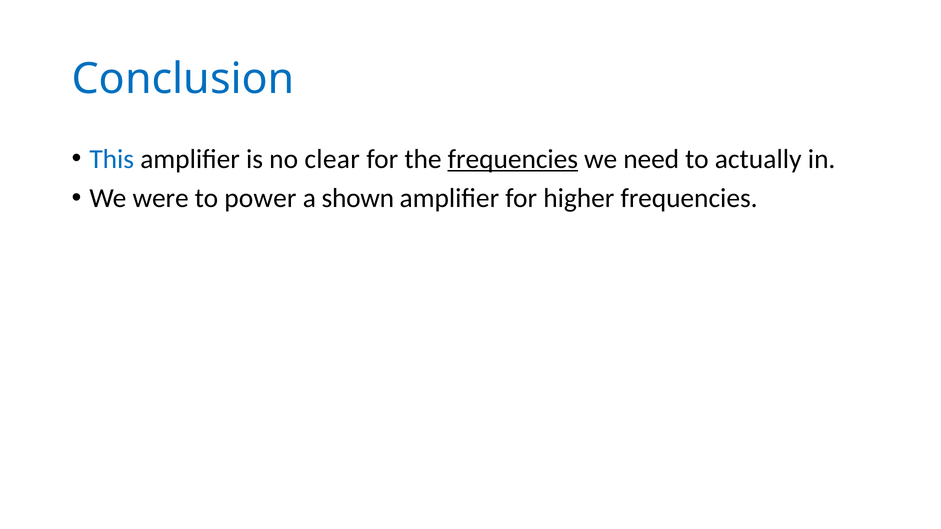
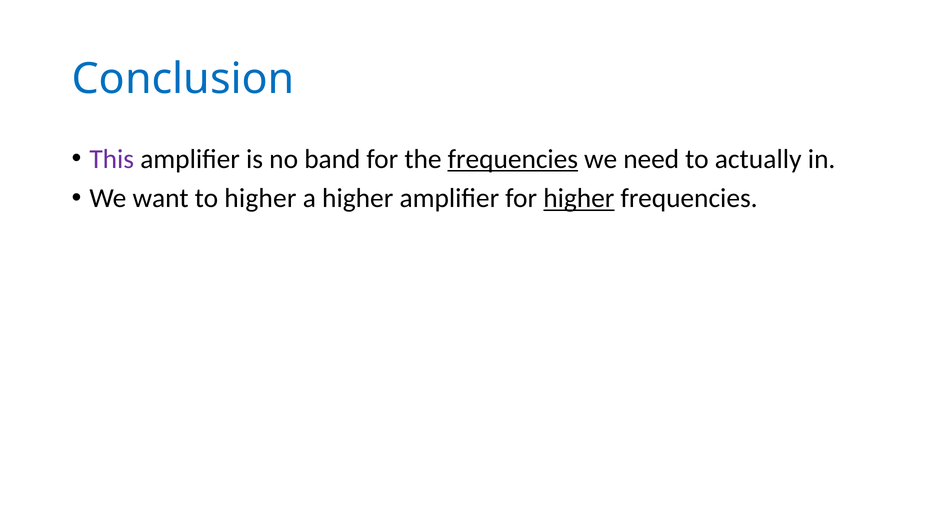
This colour: blue -> purple
clear: clear -> band
were: were -> want
to power: power -> higher
a shown: shown -> higher
higher at (579, 199) underline: none -> present
